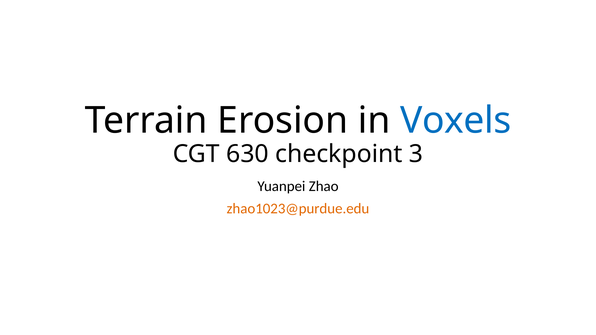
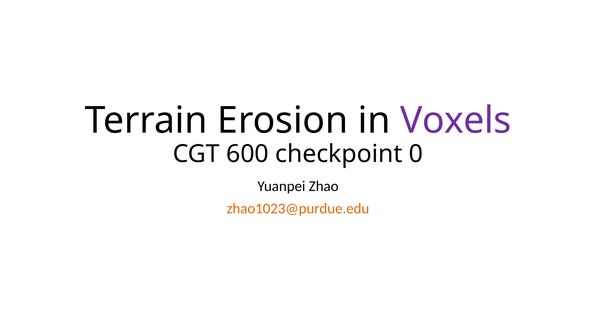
Voxels colour: blue -> purple
630: 630 -> 600
3: 3 -> 0
